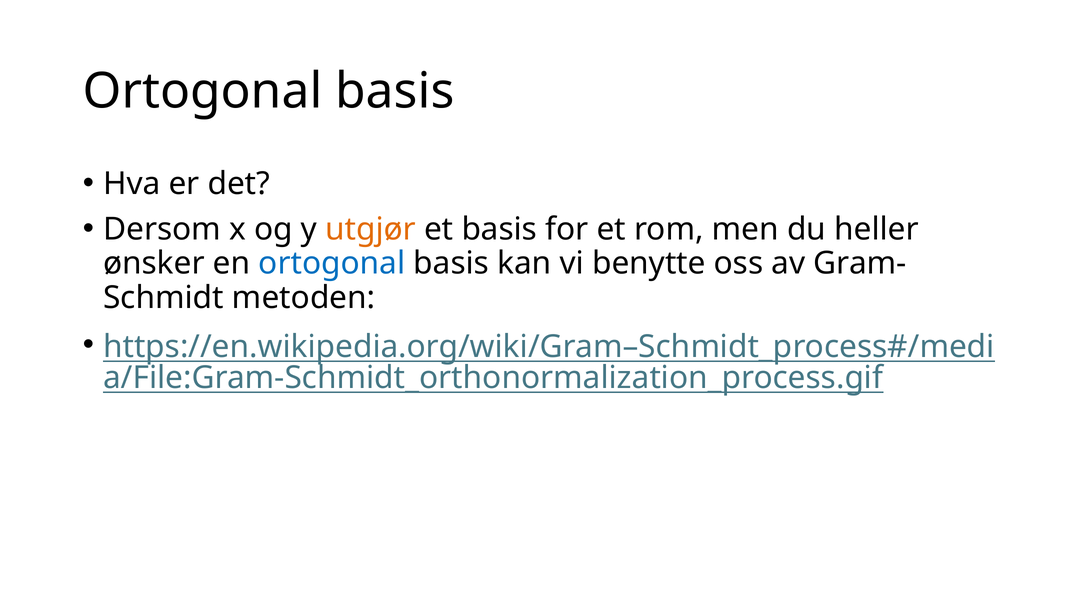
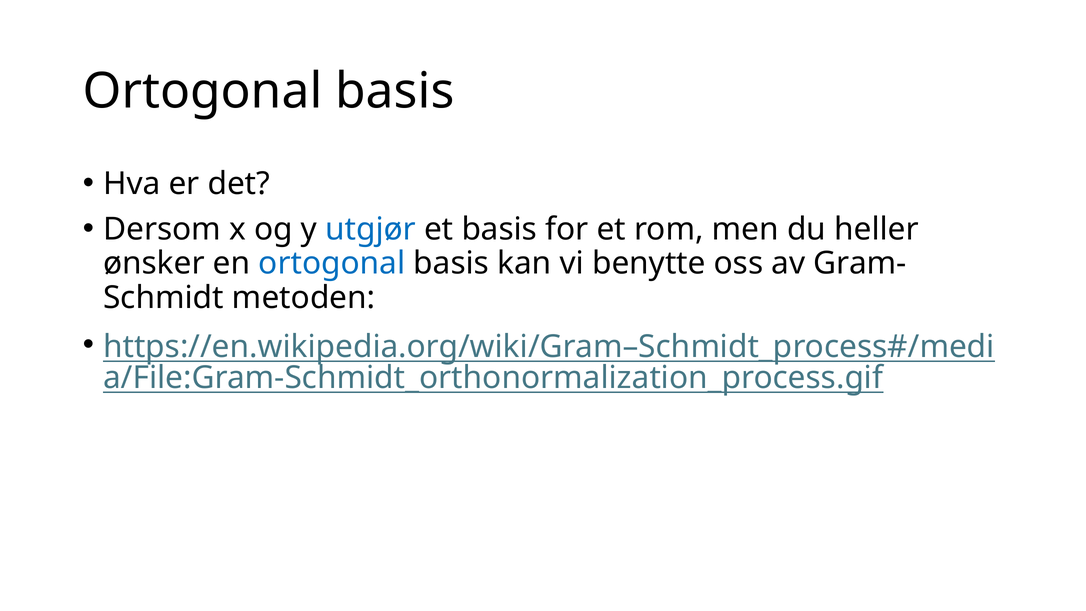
utgjør colour: orange -> blue
